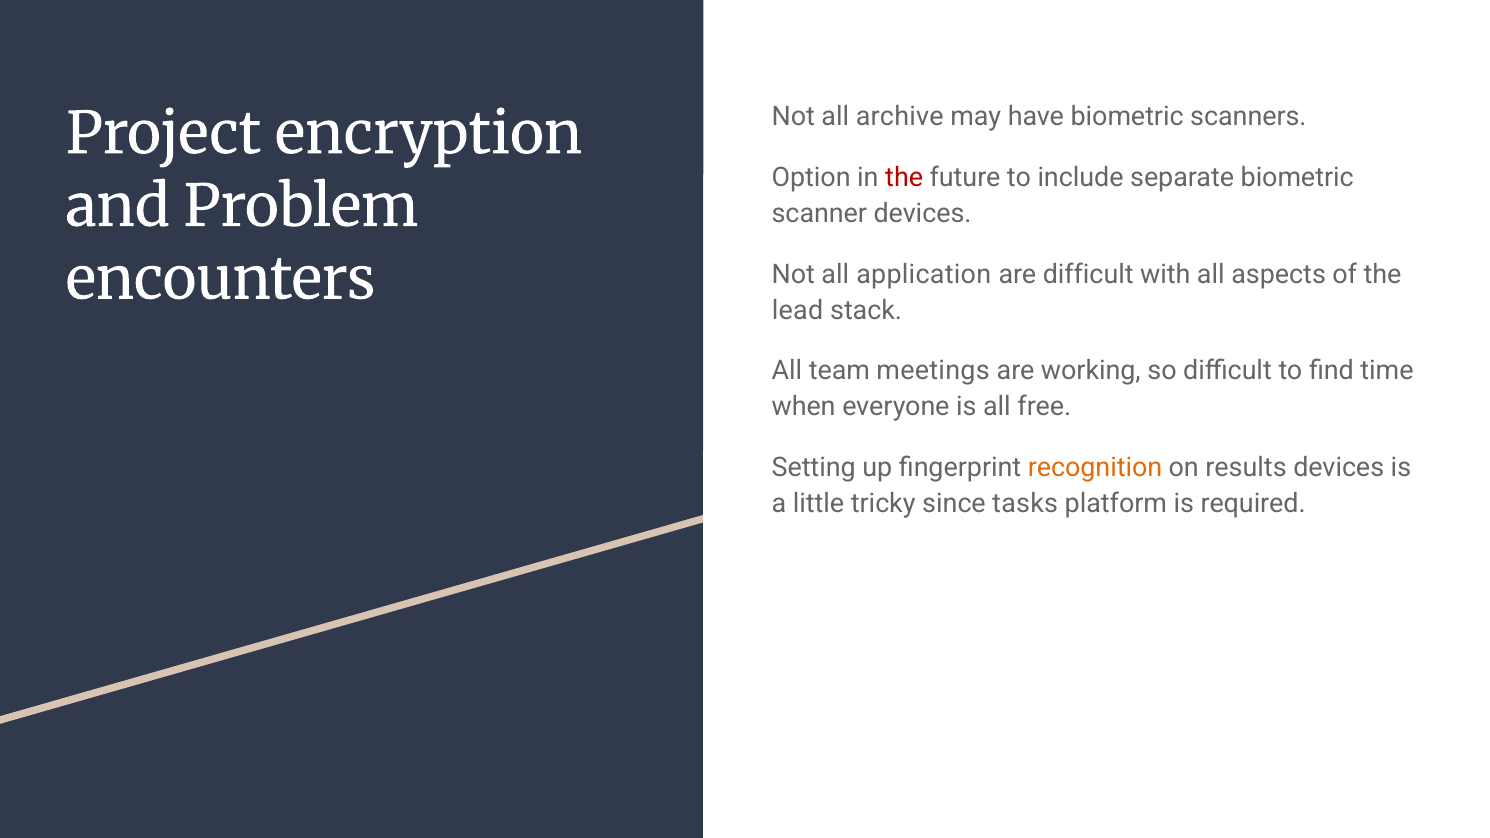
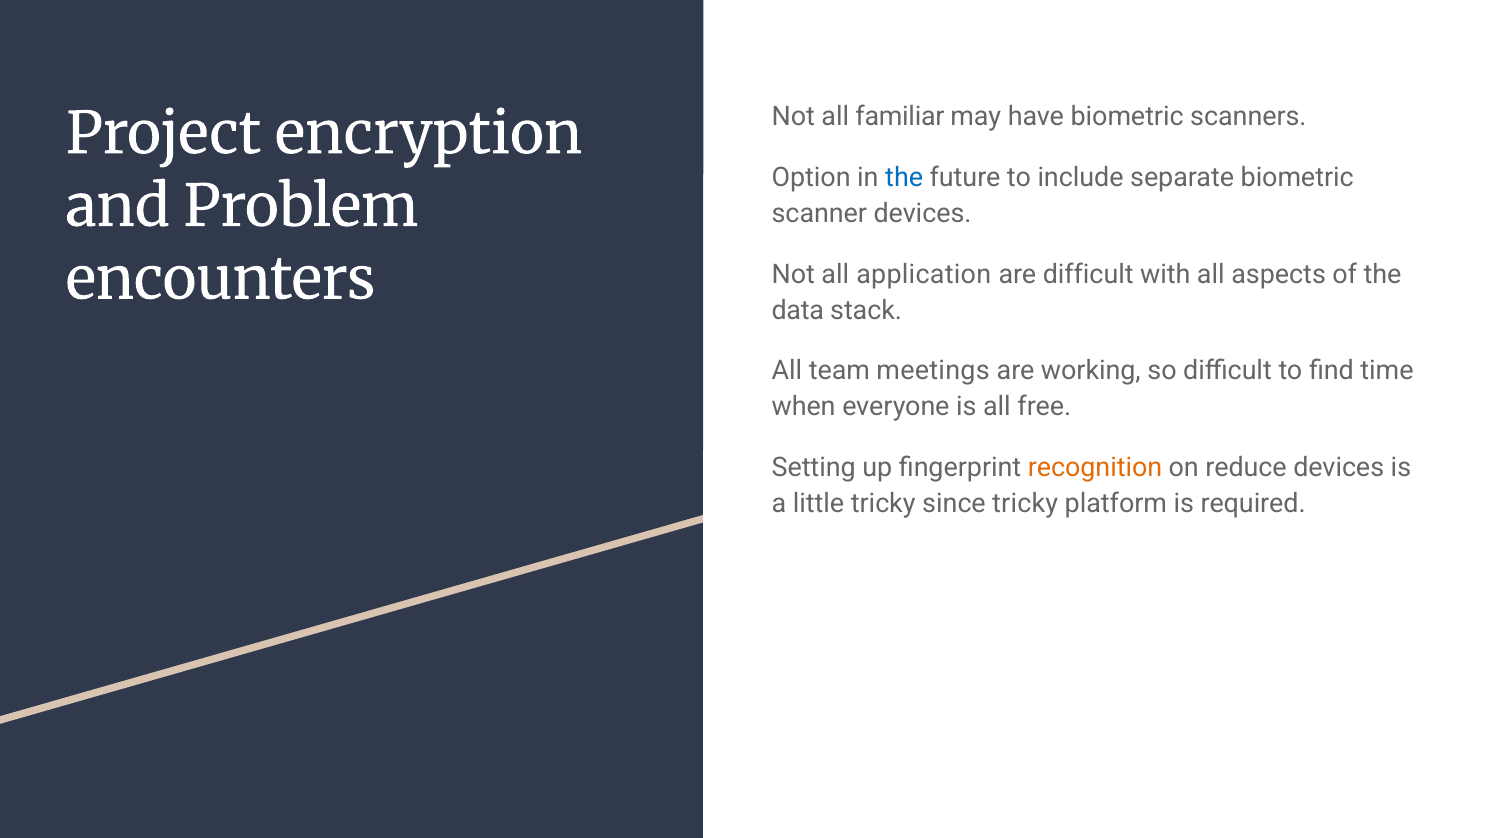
archive: archive -> familiar
the at (904, 178) colour: red -> blue
lead: lead -> data
results: results -> reduce
since tasks: tasks -> tricky
